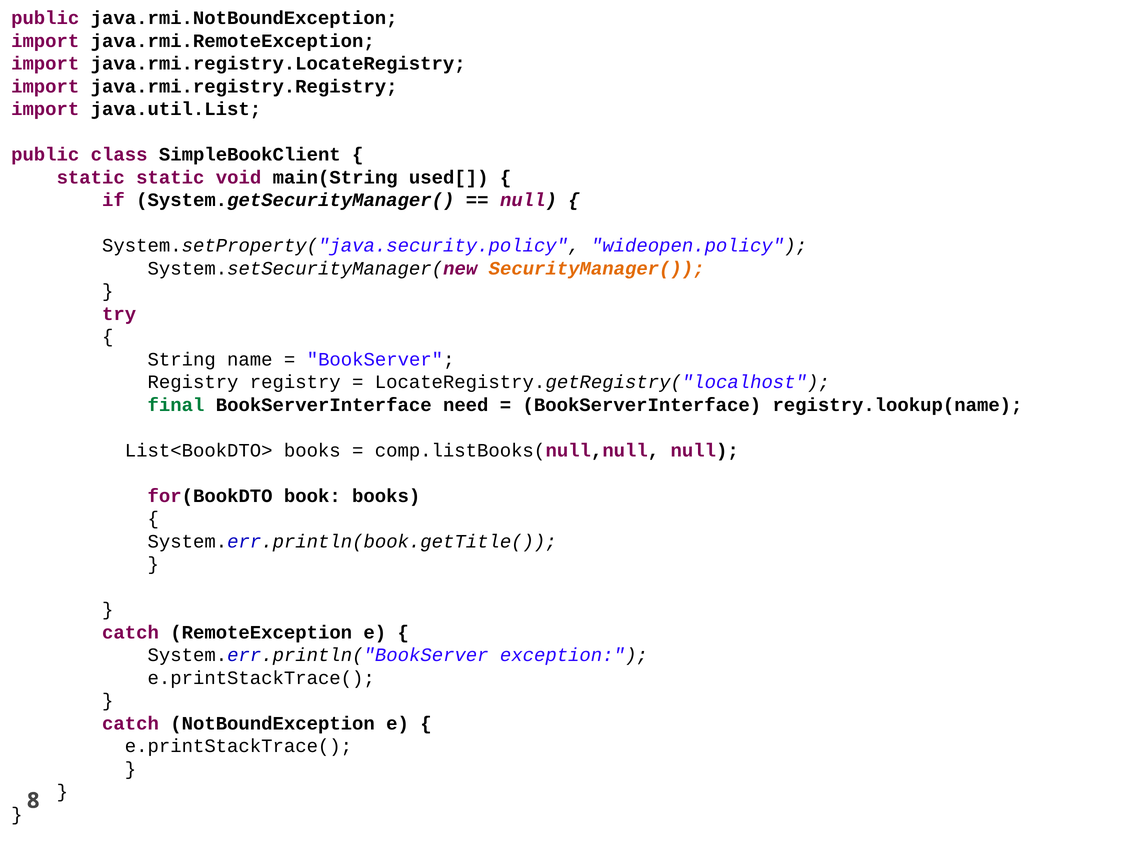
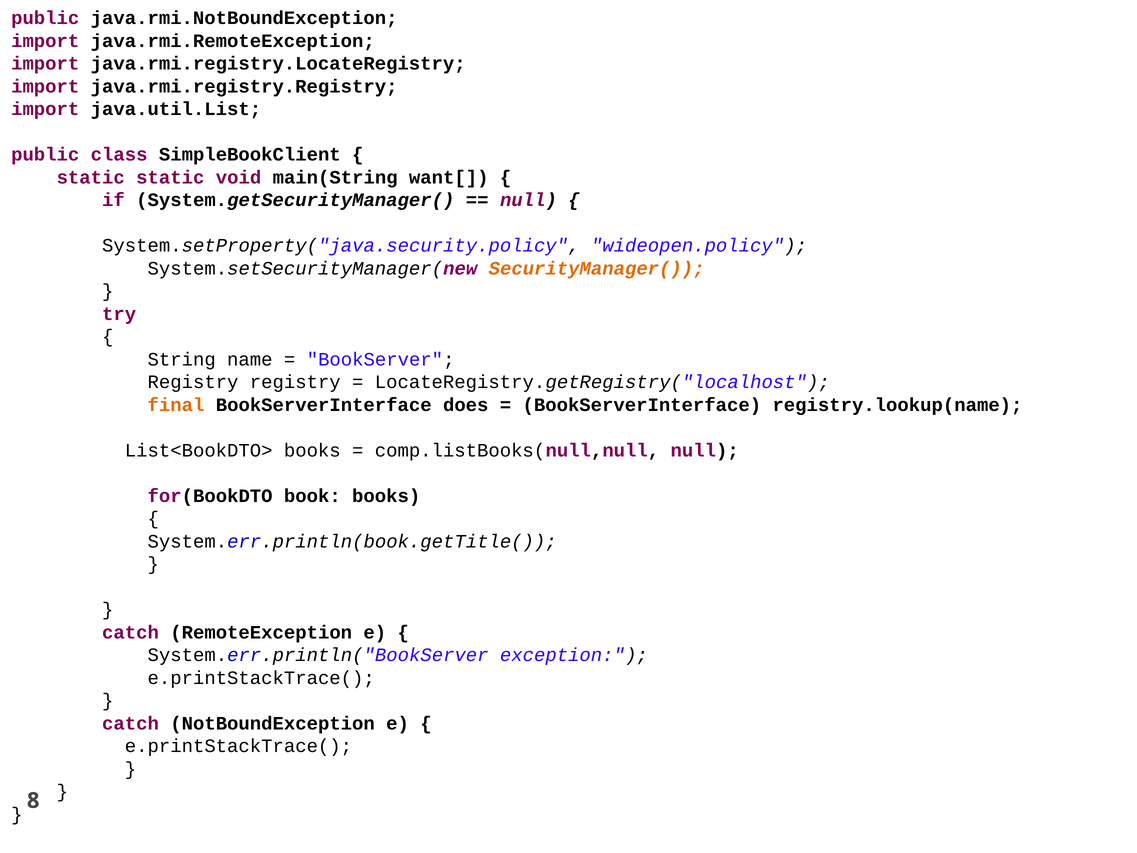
used[: used[ -> want[
final colour: green -> orange
need: need -> does
